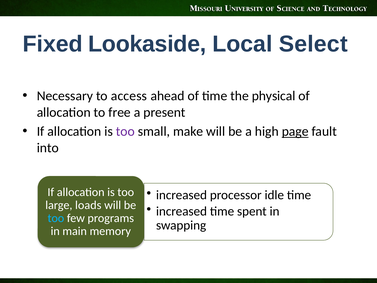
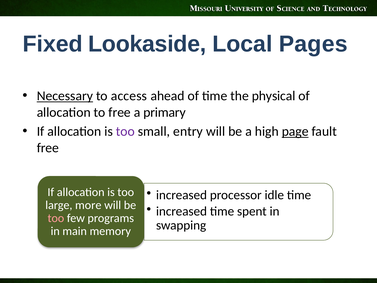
Select: Select -> Pages
Necessary underline: none -> present
present: present -> primary
make: make -> entry
into at (48, 148): into -> free
loads: loads -> more
too at (56, 218) colour: light blue -> pink
